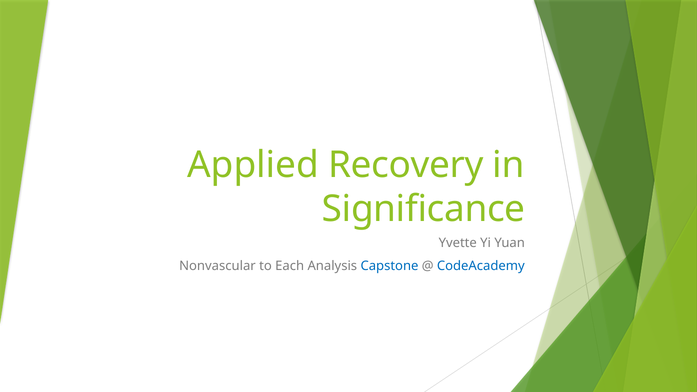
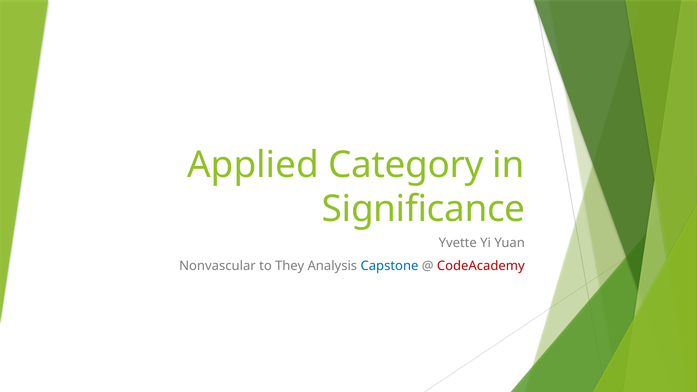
Recovery: Recovery -> Category
Each: Each -> They
CodeAcademy colour: blue -> red
